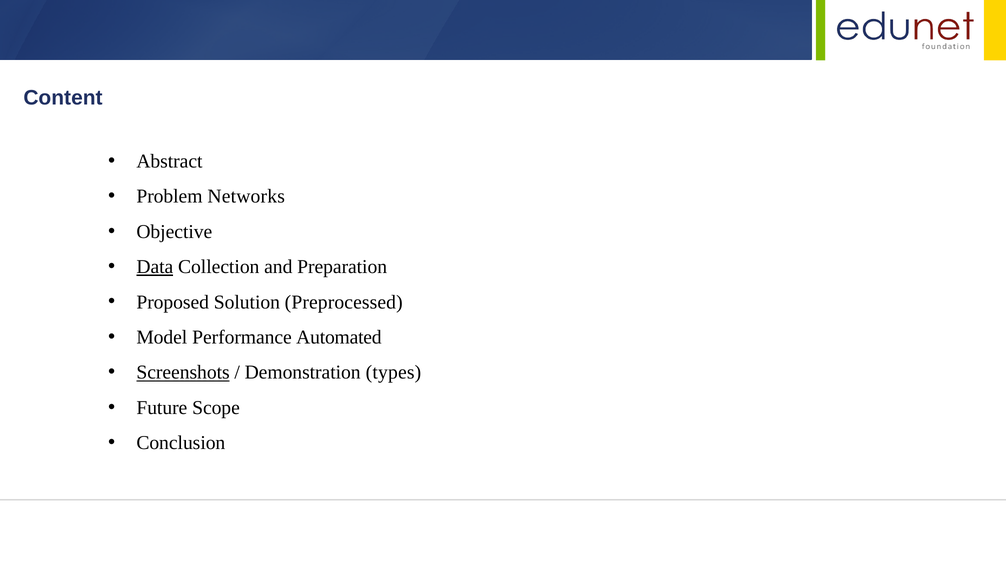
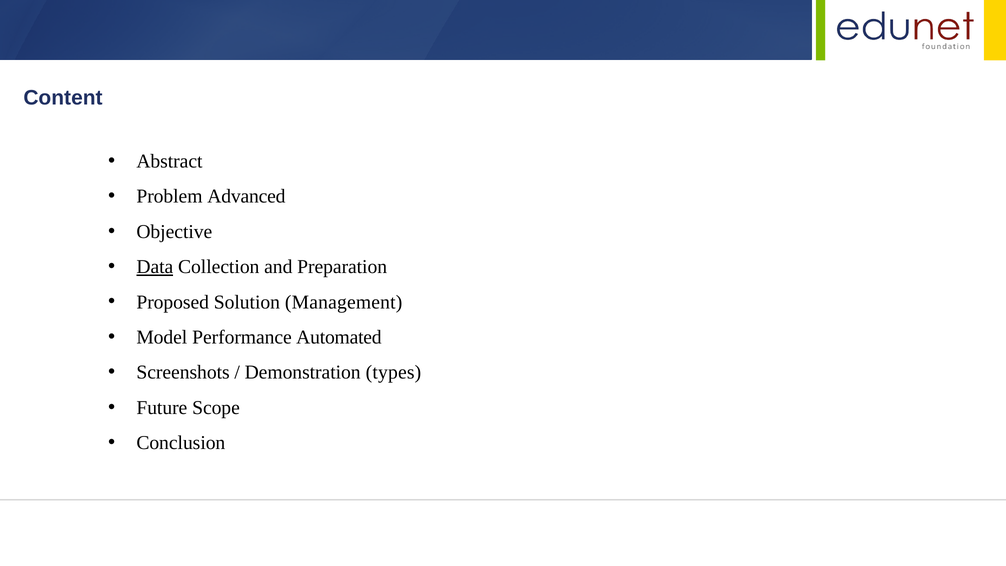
Networks: Networks -> Advanced
Preprocessed: Preprocessed -> Management
Screenshots underline: present -> none
